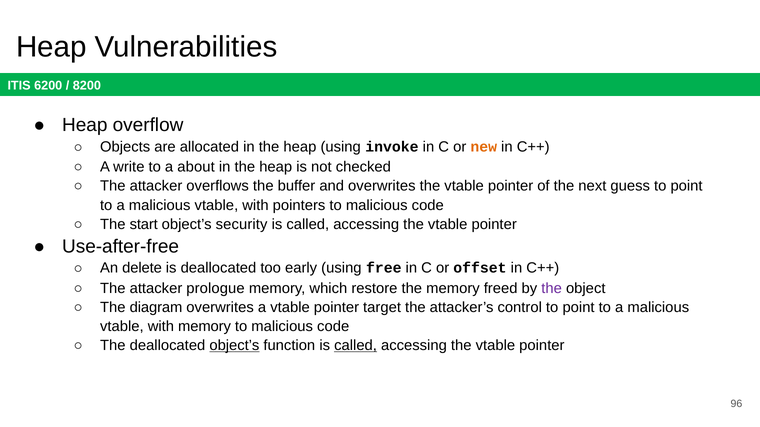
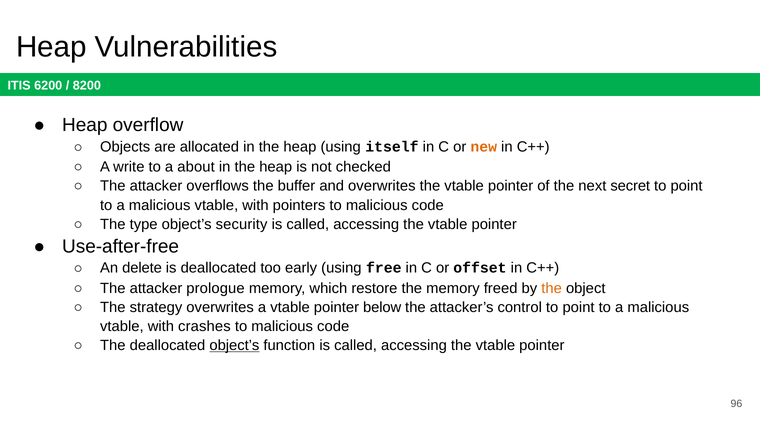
invoke: invoke -> itself
guess: guess -> secret
start: start -> type
the at (552, 289) colour: purple -> orange
diagram: diagram -> strategy
target: target -> below
with memory: memory -> crashes
called at (356, 346) underline: present -> none
